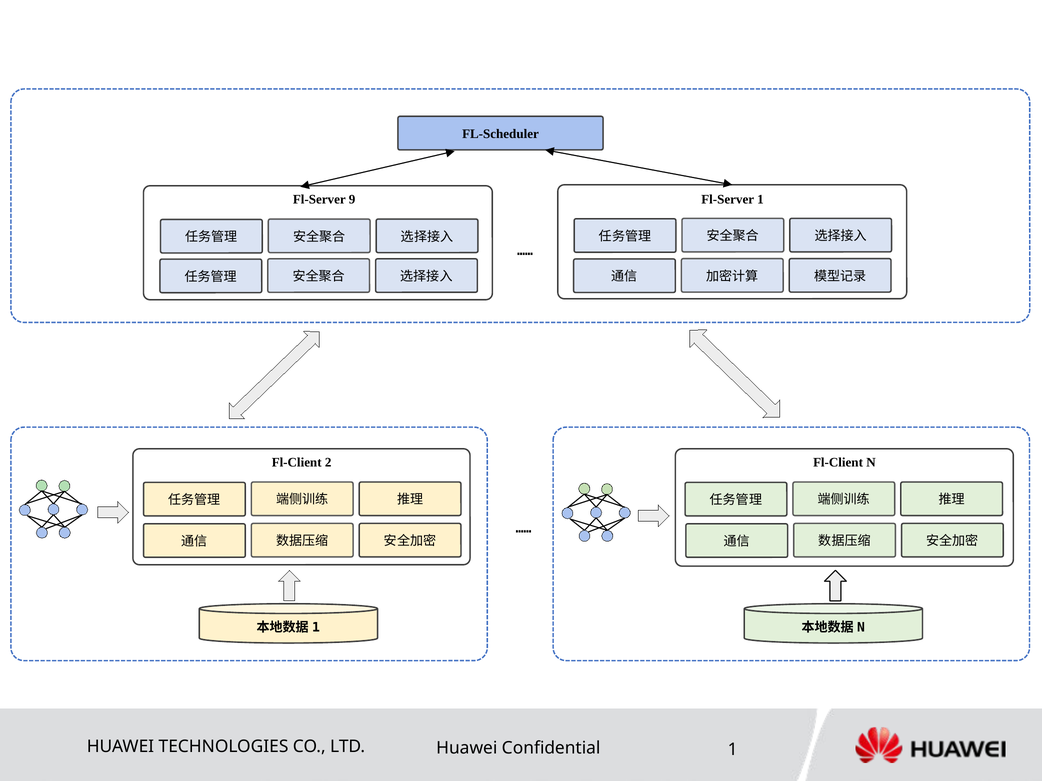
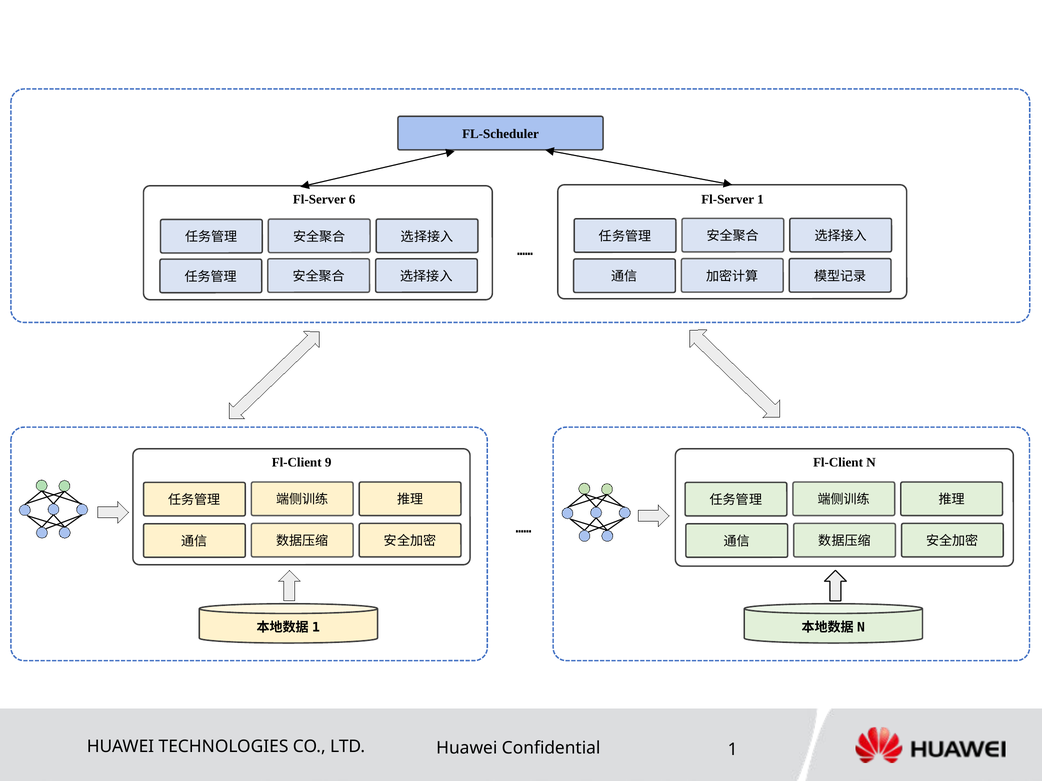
9: 9 -> 6
2: 2 -> 9
